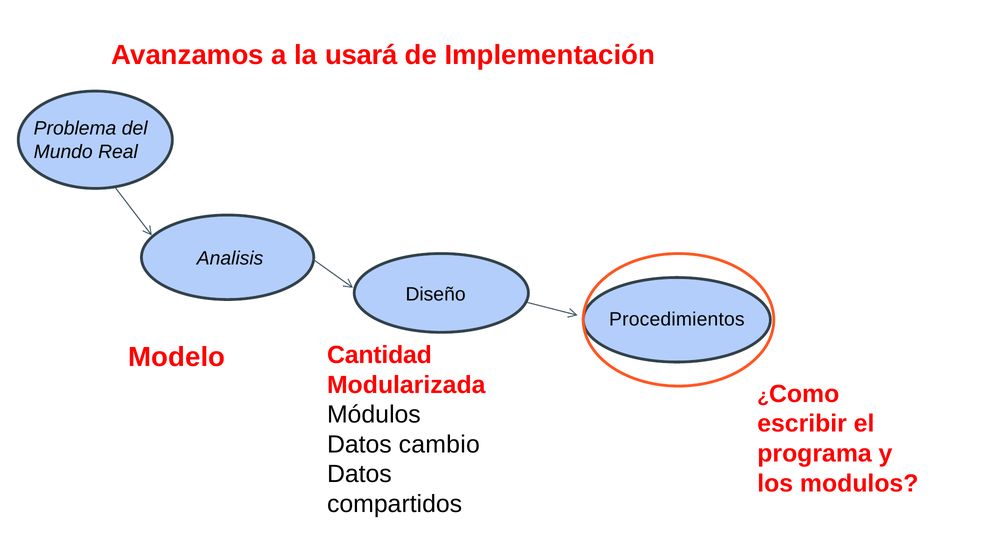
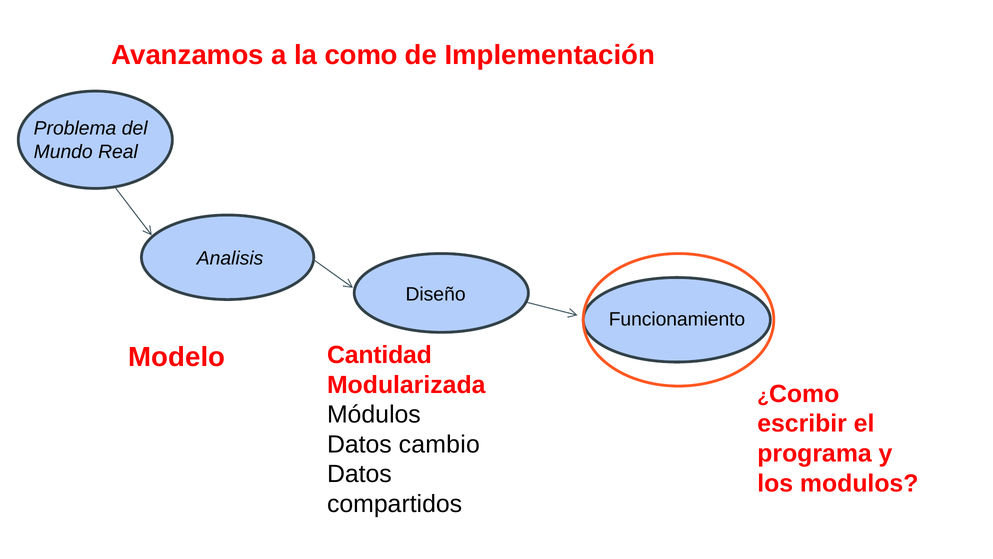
la usará: usará -> como
Procedimientos: Procedimientos -> Funcionamiento
